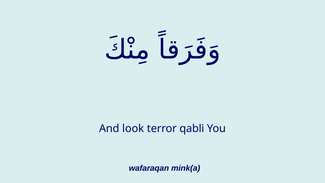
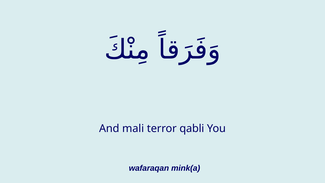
look: look -> mali
